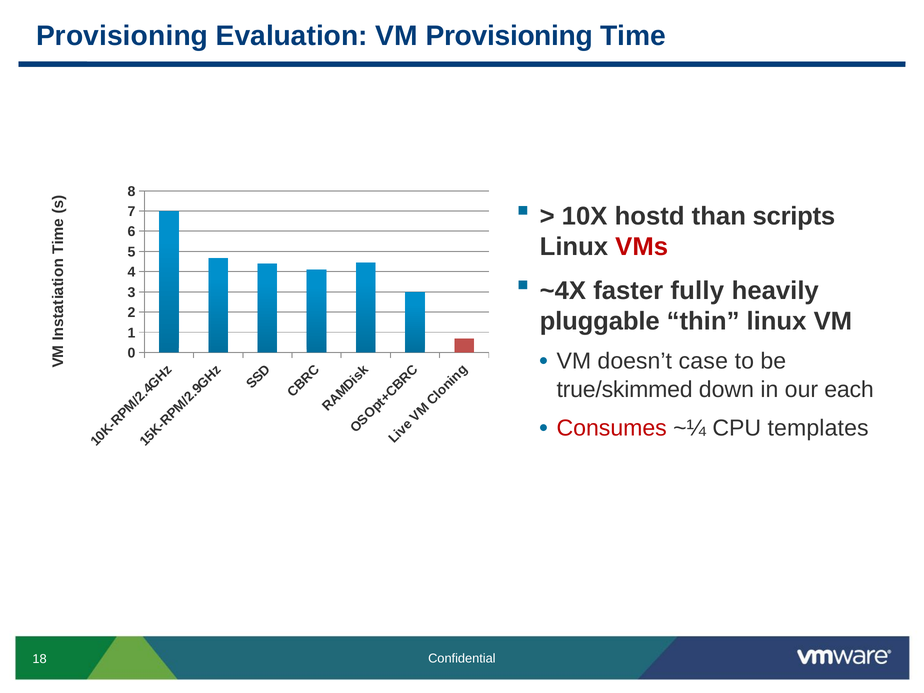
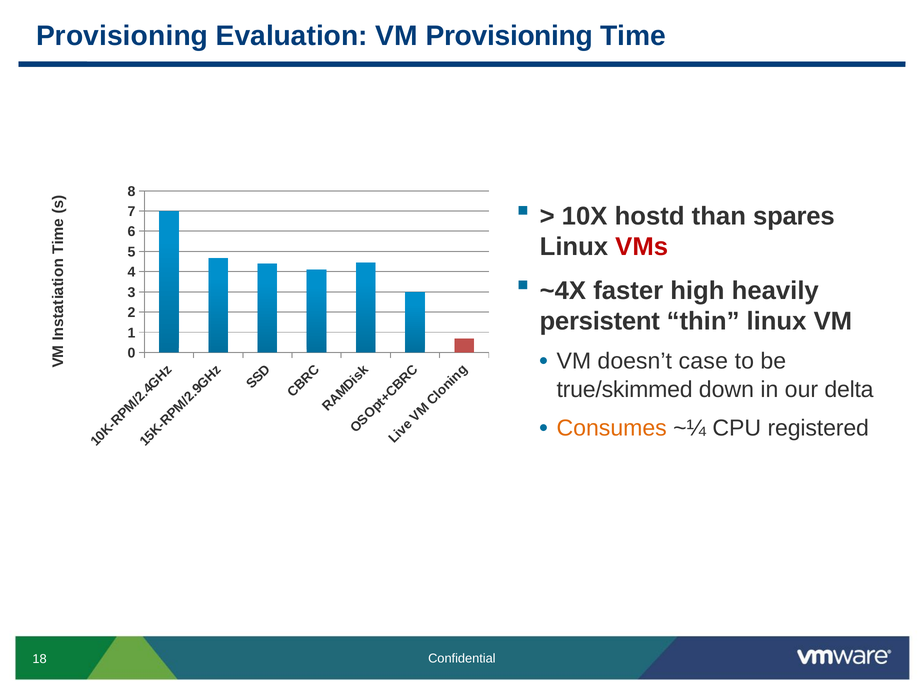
scripts: scripts -> spares
fully: fully -> high
pluggable: pluggable -> persistent
each: each -> delta
Consumes colour: red -> orange
templates: templates -> registered
